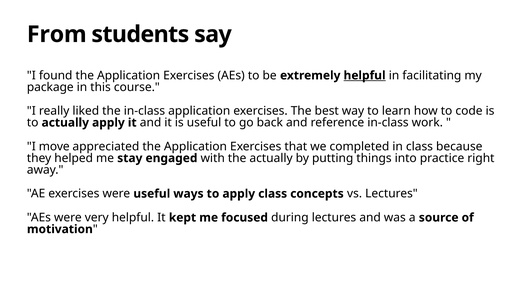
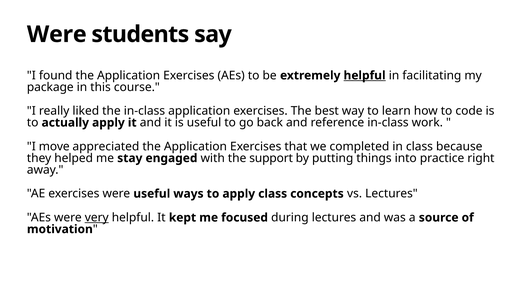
From at (57, 34): From -> Were
the actually: actually -> support
very underline: none -> present
